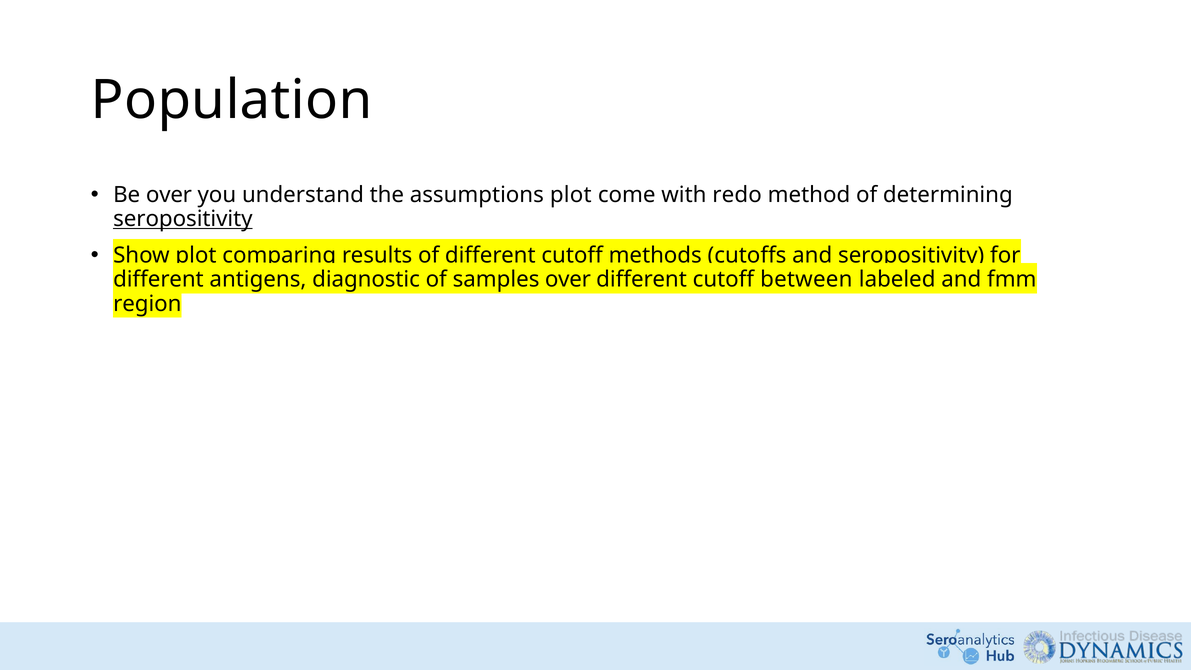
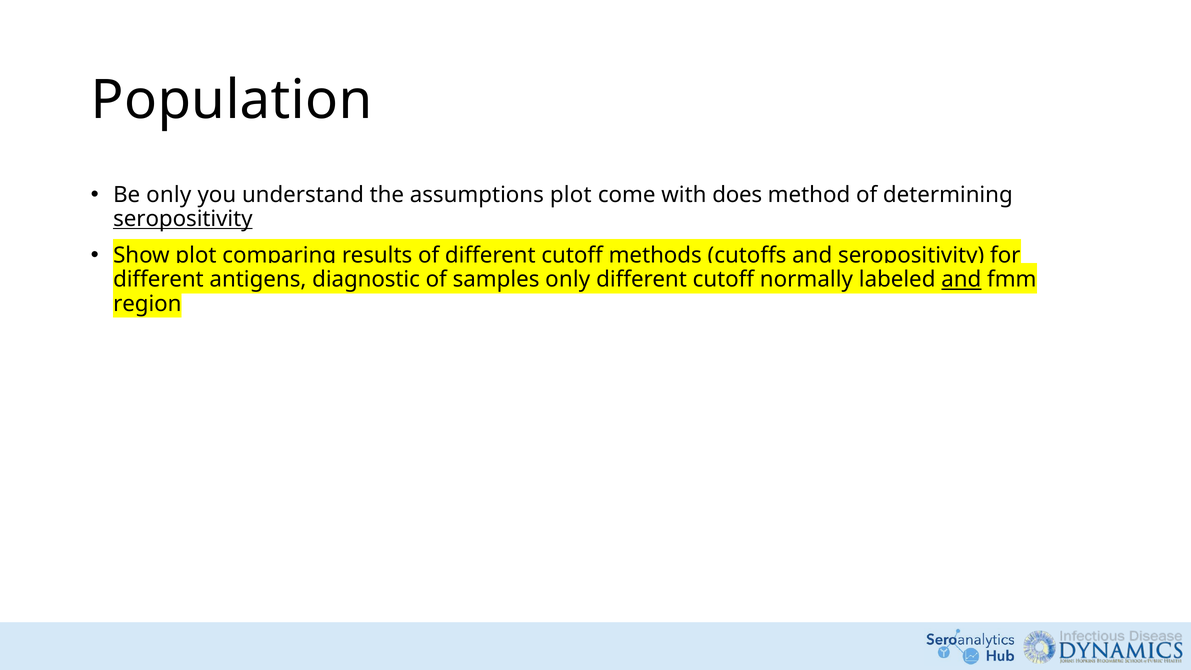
Be over: over -> only
redo: redo -> does
samples over: over -> only
between: between -> normally
and at (961, 280) underline: none -> present
